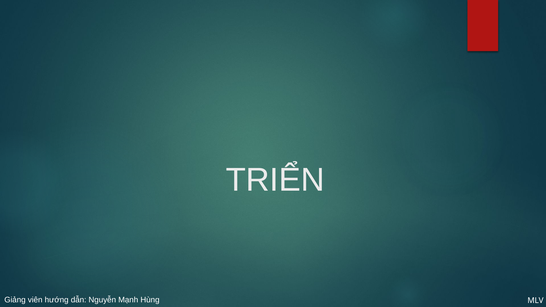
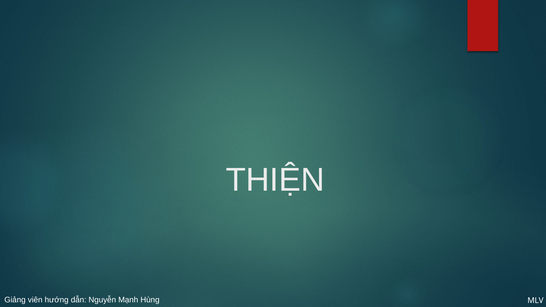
TRIỂN: TRIỂN -> THIỆN
